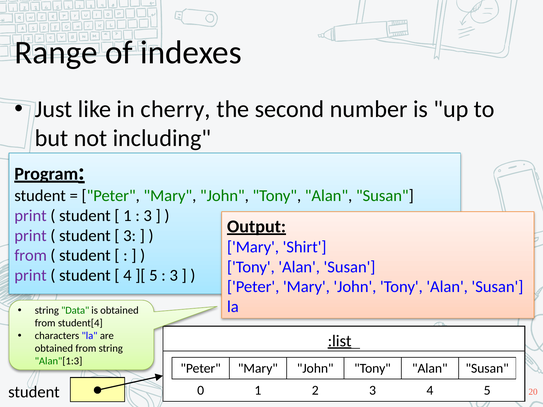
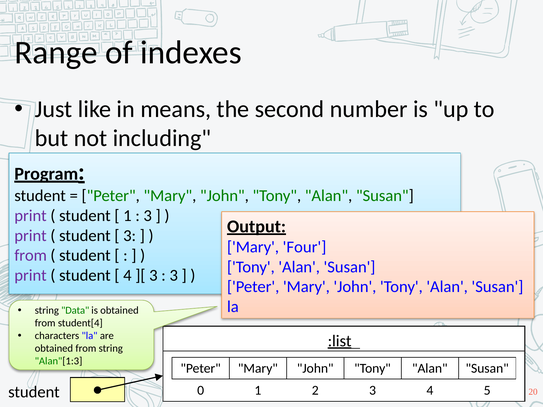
cherry: cherry -> means
Shirt: Shirt -> Four
5 at (153, 276): 5 -> 3
